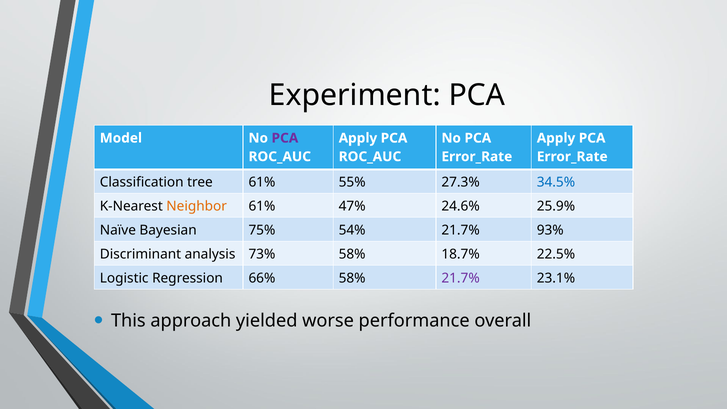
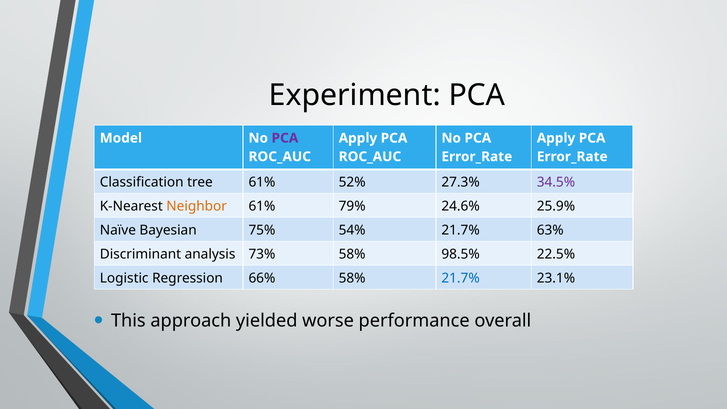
55%: 55% -> 52%
34.5% colour: blue -> purple
47%: 47% -> 79%
93%: 93% -> 63%
18.7%: 18.7% -> 98.5%
21.7% at (461, 278) colour: purple -> blue
